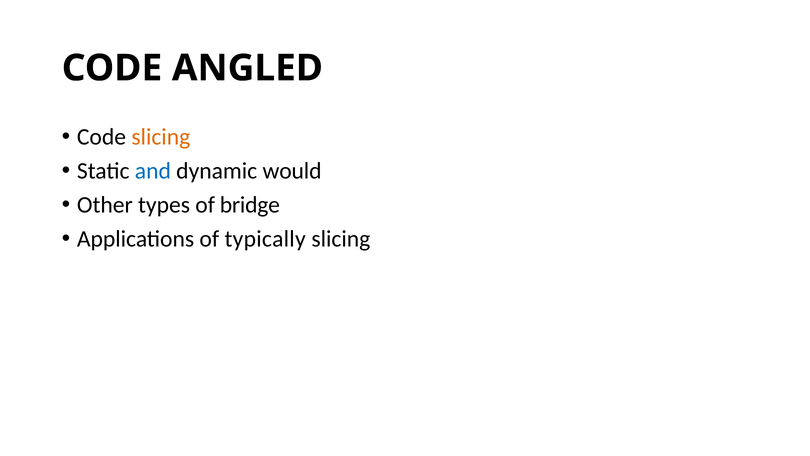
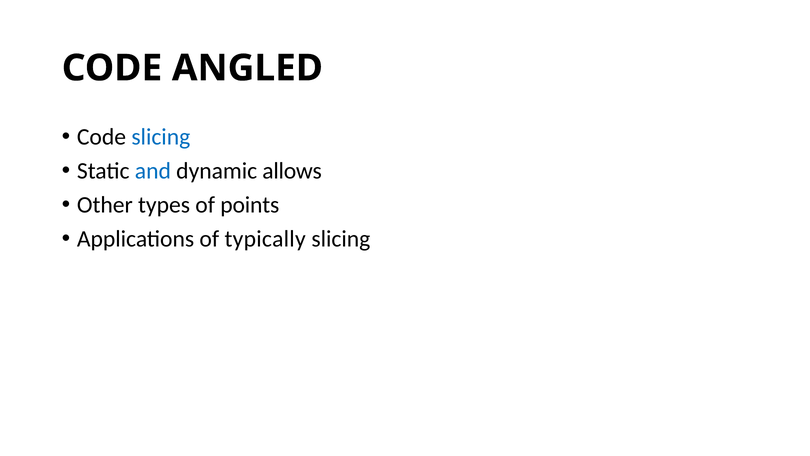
slicing at (161, 137) colour: orange -> blue
would: would -> allows
bridge: bridge -> points
